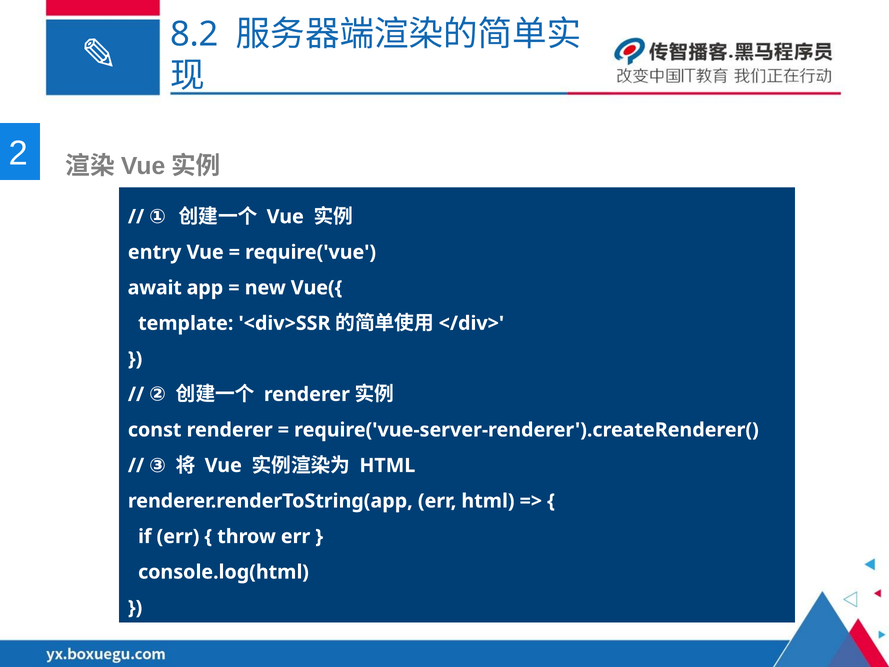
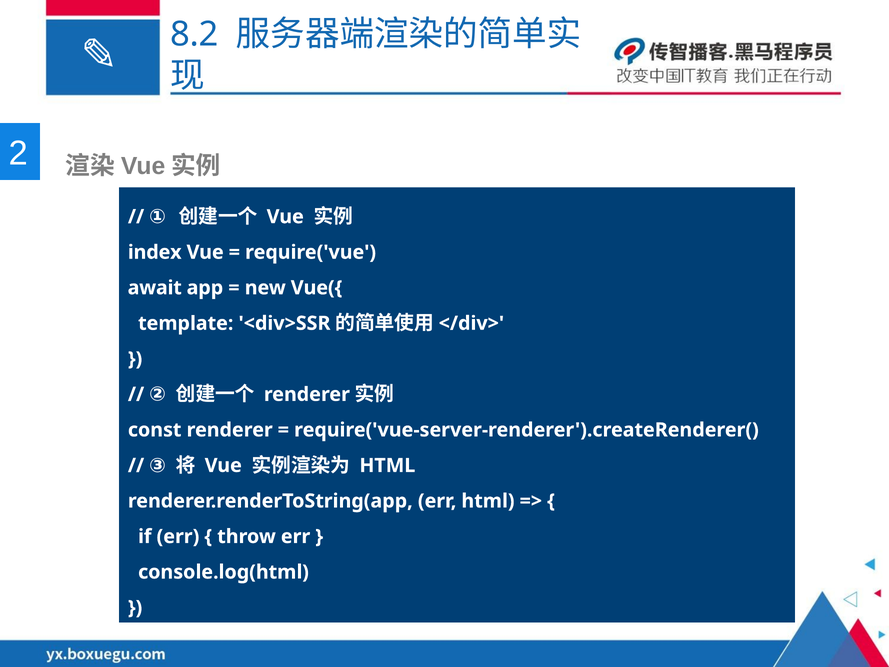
entry: entry -> index
